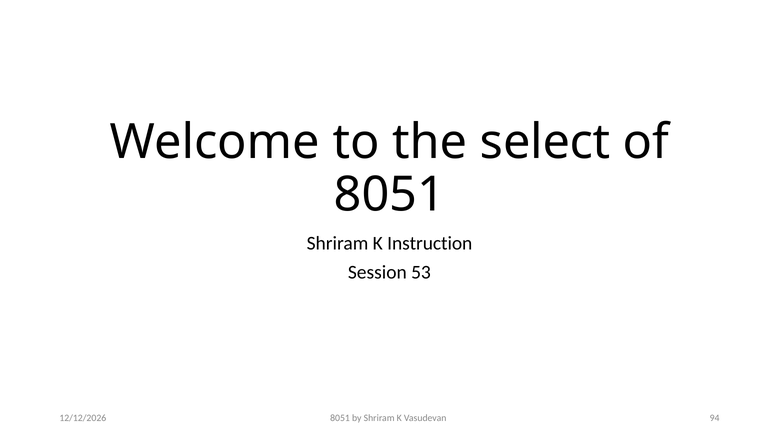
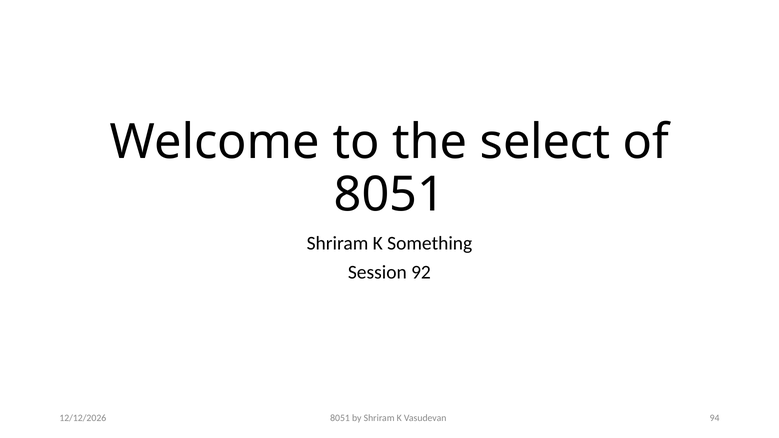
Instruction: Instruction -> Something
53: 53 -> 92
